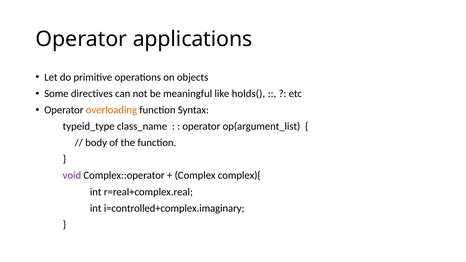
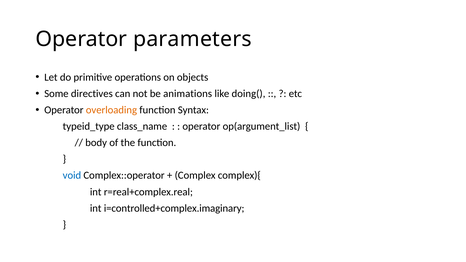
applications: applications -> parameters
meaningful: meaningful -> animations
holds(: holds( -> doing(
void colour: purple -> blue
